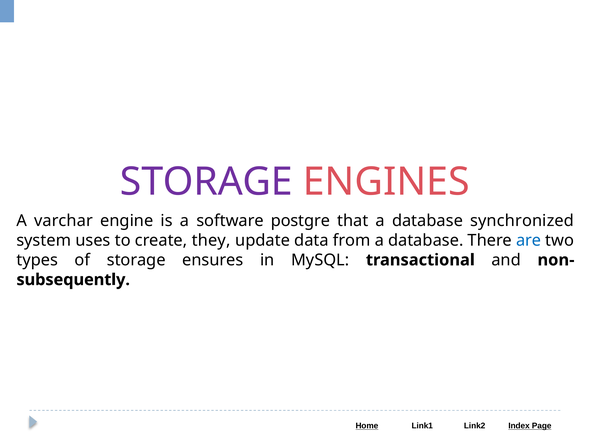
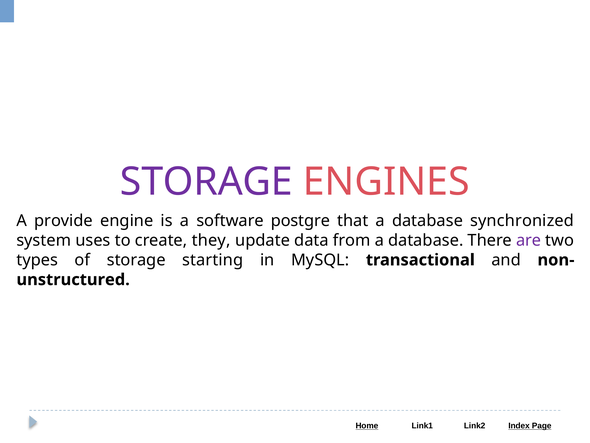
varchar: varchar -> provide
are colour: blue -> purple
ensures: ensures -> starting
subsequently: subsequently -> unstructured
